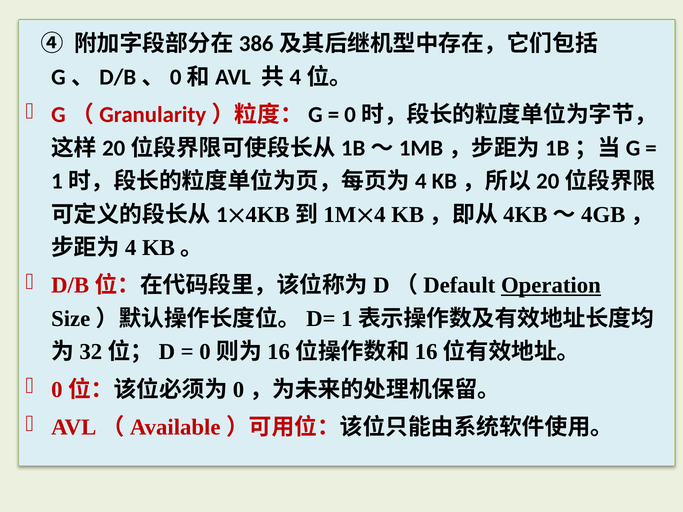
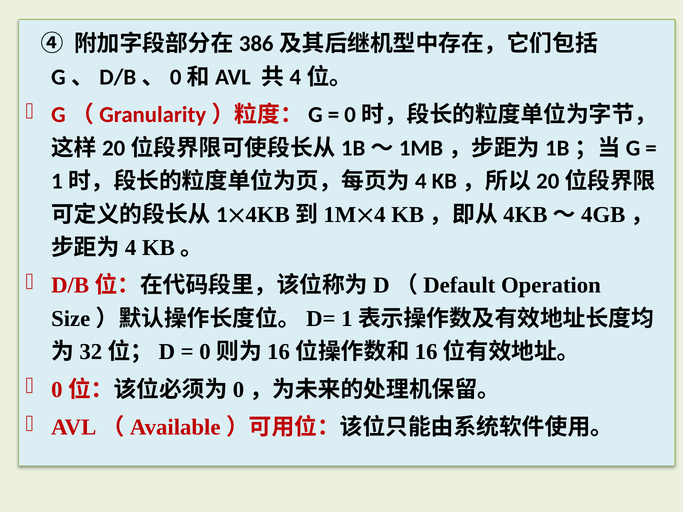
Operation underline: present -> none
